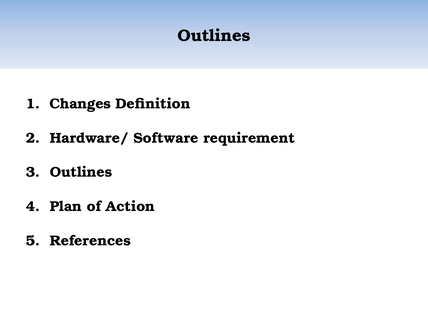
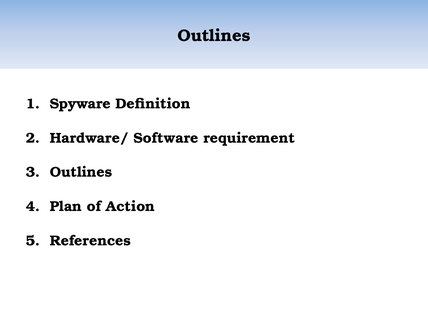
Changes: Changes -> Spyware
